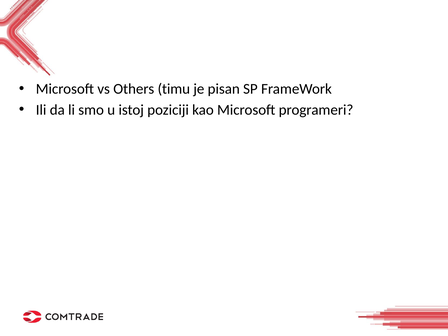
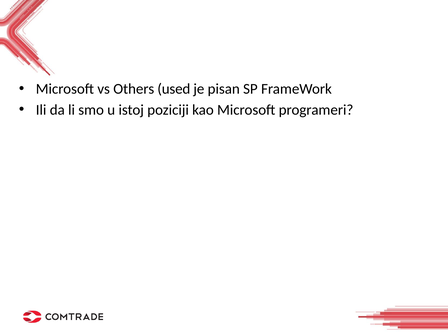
timu: timu -> used
